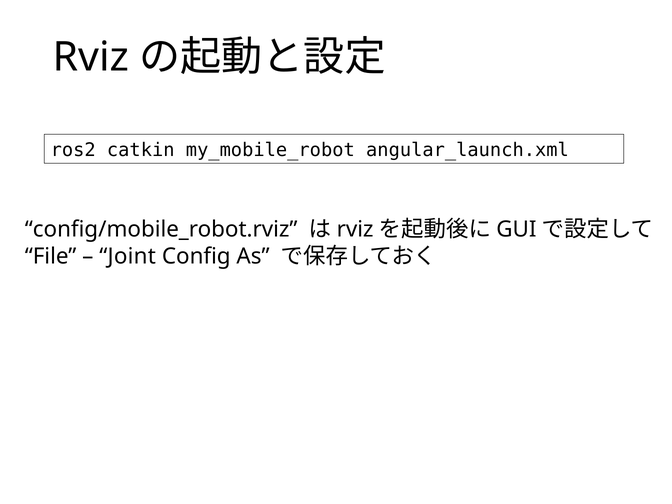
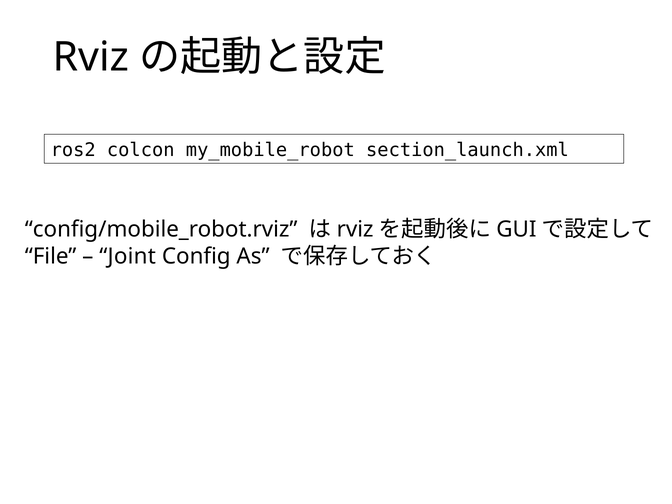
catkin: catkin -> colcon
angular_launch.xml: angular_launch.xml -> section_launch.xml
